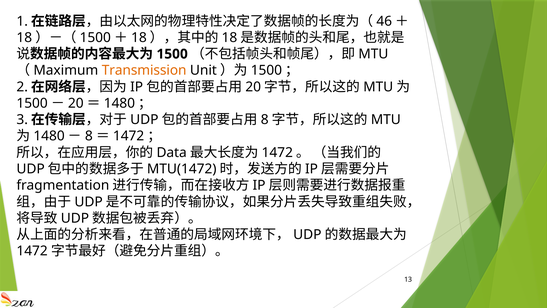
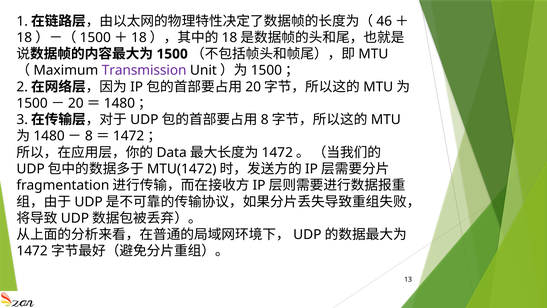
Transmission colour: orange -> purple
